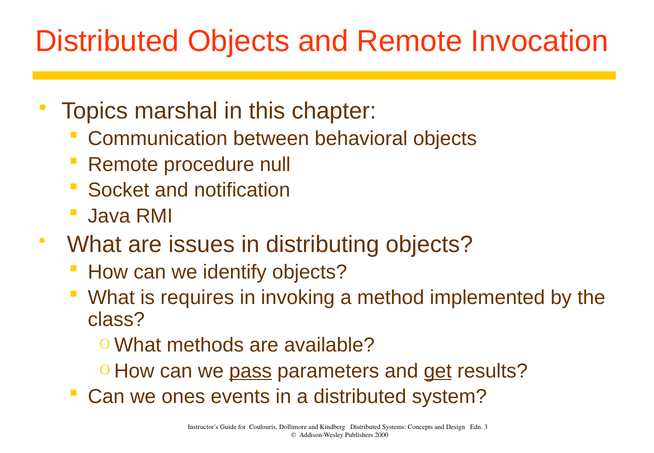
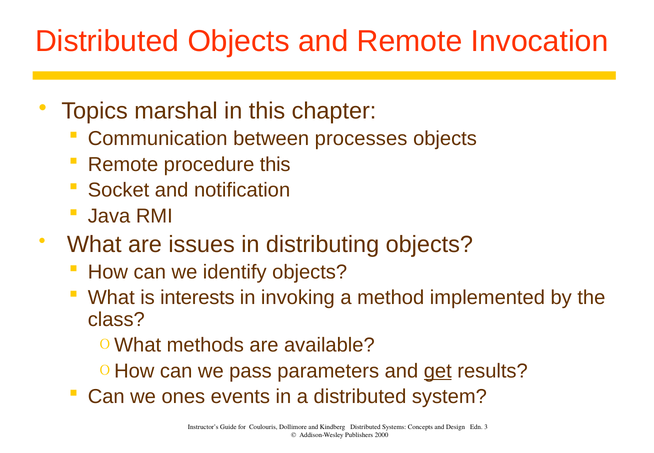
behavioral: behavioral -> processes
procedure null: null -> this
requires: requires -> interests
pass underline: present -> none
